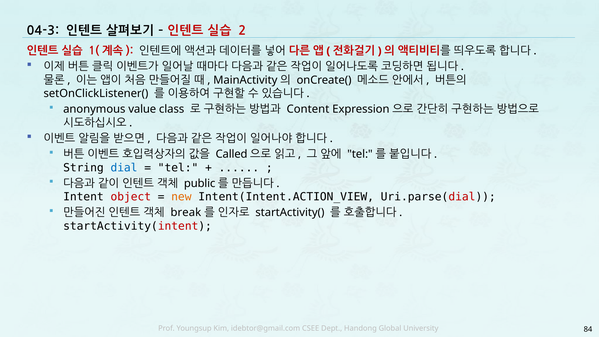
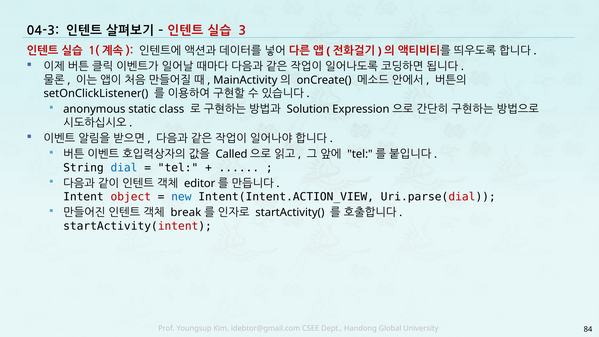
2: 2 -> 3
value: value -> static
Content: Content -> Solution
public: public -> editor
new colour: orange -> blue
